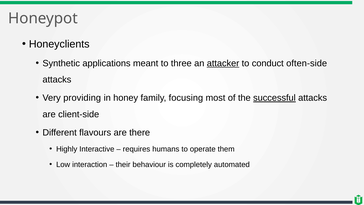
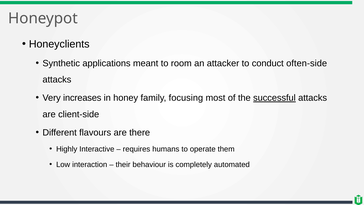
three: three -> room
attacker underline: present -> none
providing: providing -> increases
